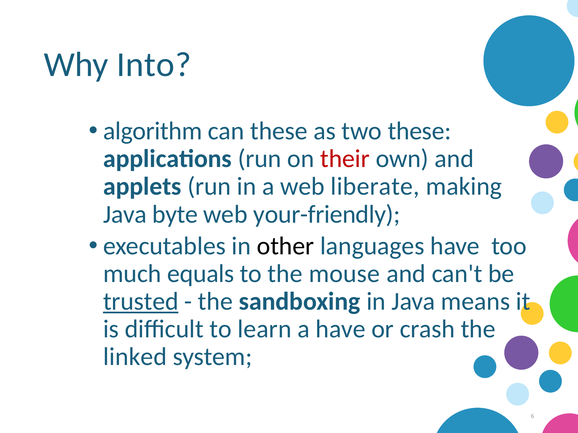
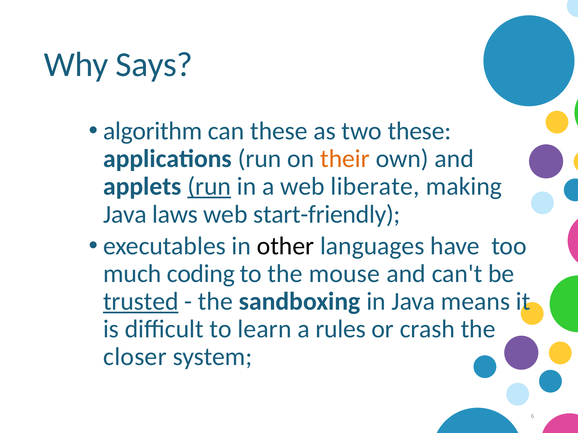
Into: Into -> Says
their colour: red -> orange
run at (209, 187) underline: none -> present
byte: byte -> laws
your-friendly: your-friendly -> start-friendly
equals: equals -> coding
a have: have -> rules
linked: linked -> closer
